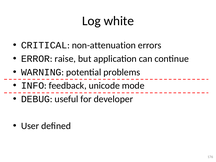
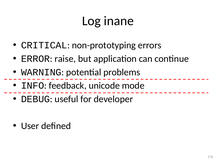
white: white -> inane
non-attenuation: non-attenuation -> non-prototyping
